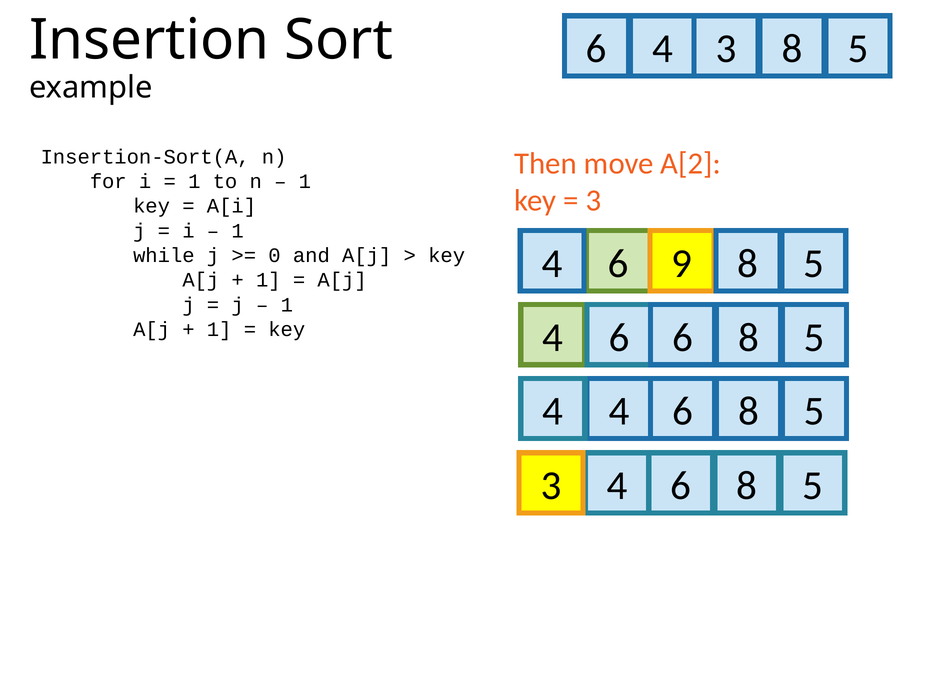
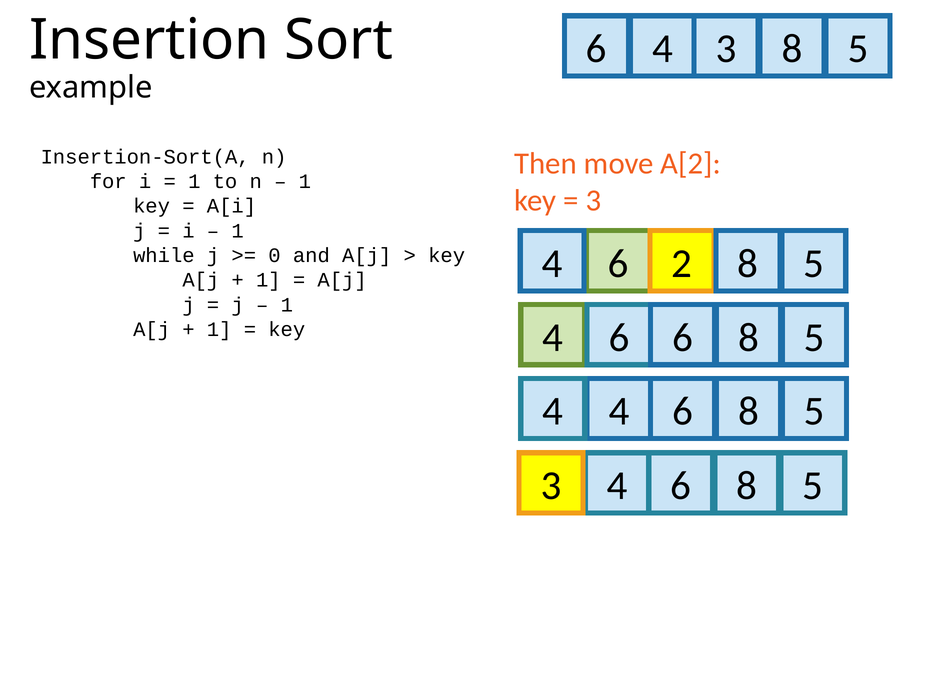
9: 9 -> 2
